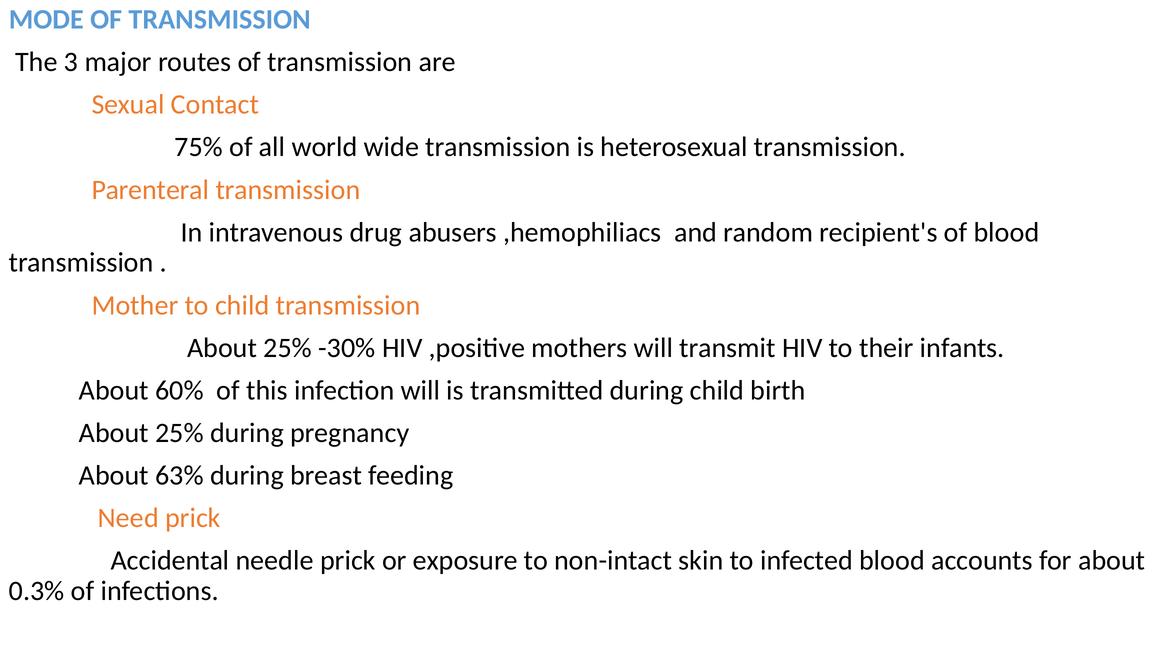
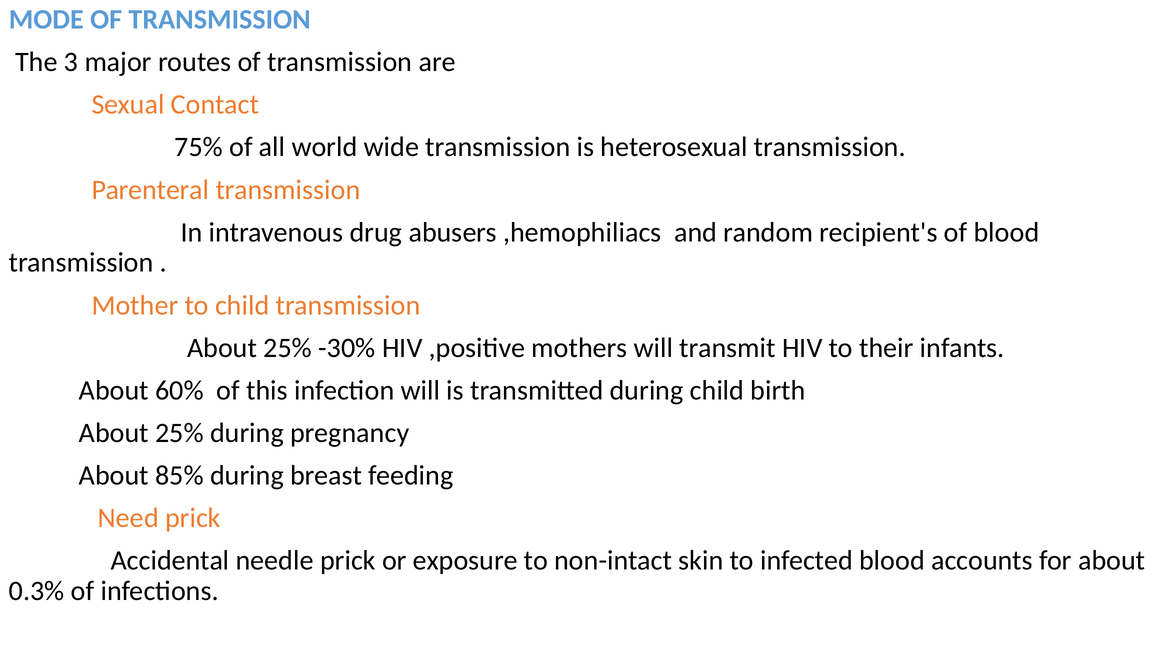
63%: 63% -> 85%
